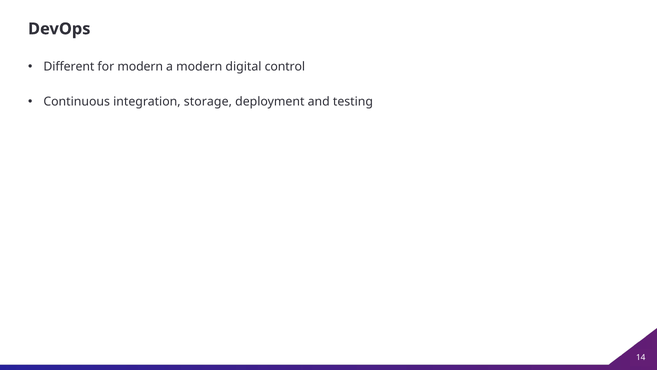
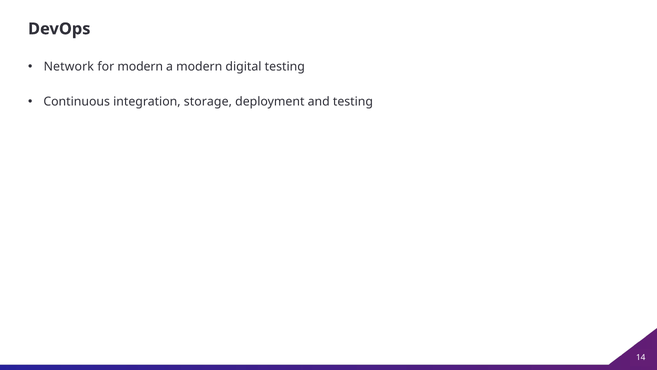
Different: Different -> Network
digital control: control -> testing
